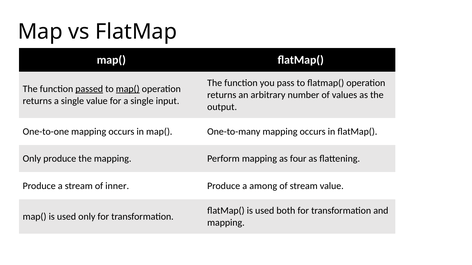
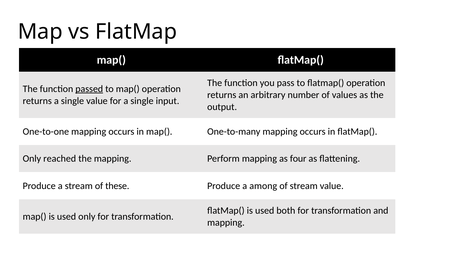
map( at (128, 89) underline: present -> none
Only produce: produce -> reached
inner: inner -> these
